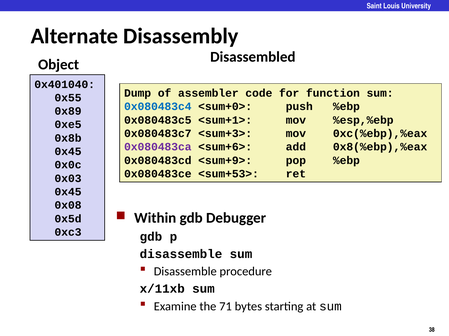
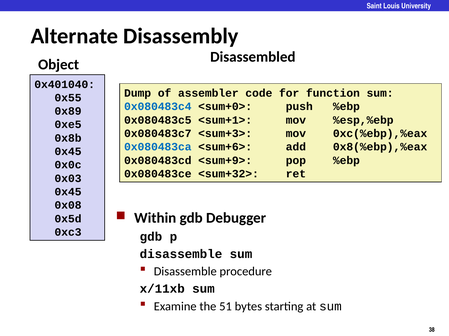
0x080483ca colour: purple -> blue
<sum+53>: <sum+53> -> <sum+32>
71: 71 -> 51
